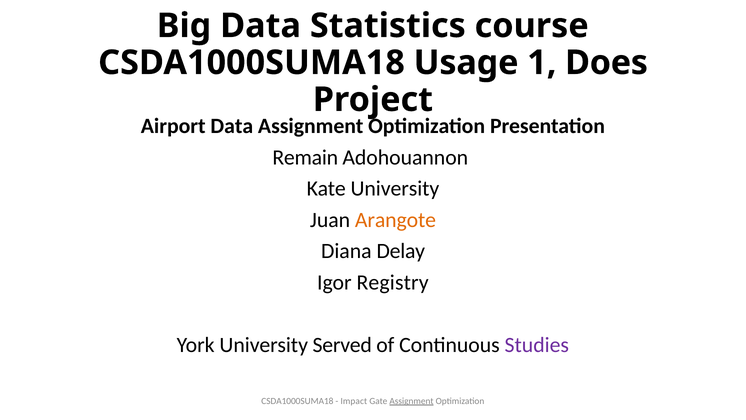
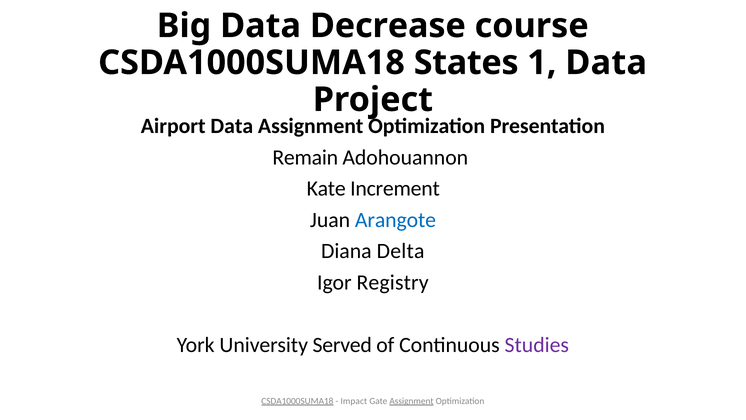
Statistics: Statistics -> Decrease
Usage: Usage -> States
1 Does: Does -> Data
Kate University: University -> Increment
Arangote colour: orange -> blue
Delay: Delay -> Delta
CSDA1000SUMA18 at (297, 401) underline: none -> present
